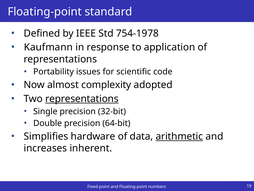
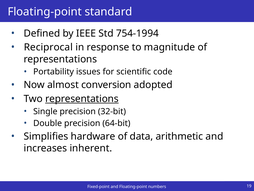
754-1978: 754-1978 -> 754-1994
Kaufmann: Kaufmann -> Reciprocal
application: application -> magnitude
complexity: complexity -> conversion
arithmetic underline: present -> none
